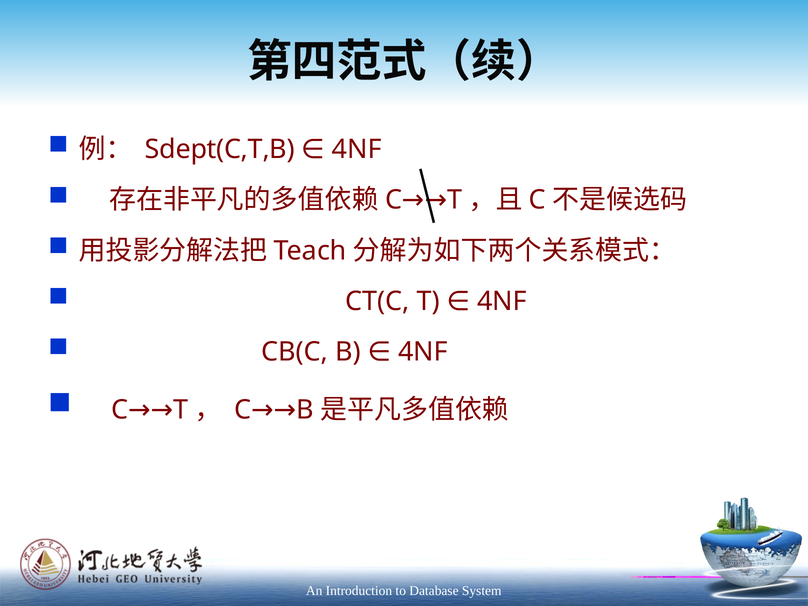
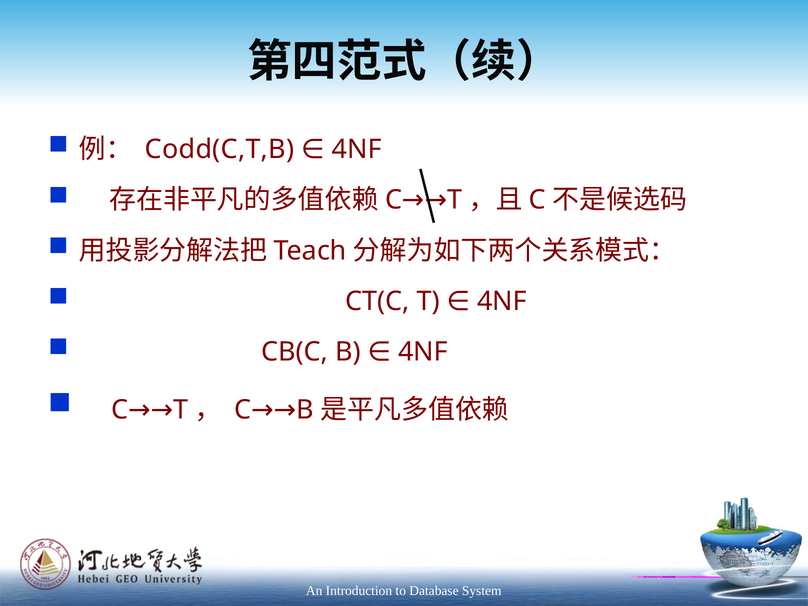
Sdept(C,T,B: Sdept(C,T,B -> Codd(C,T,B
